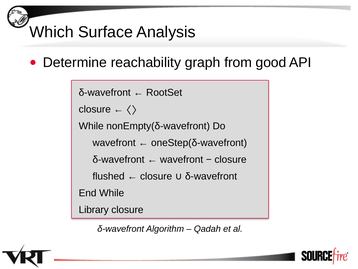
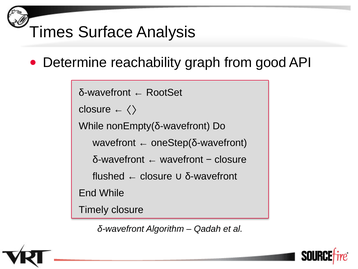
Which: Which -> Times
Library: Library -> Timely
